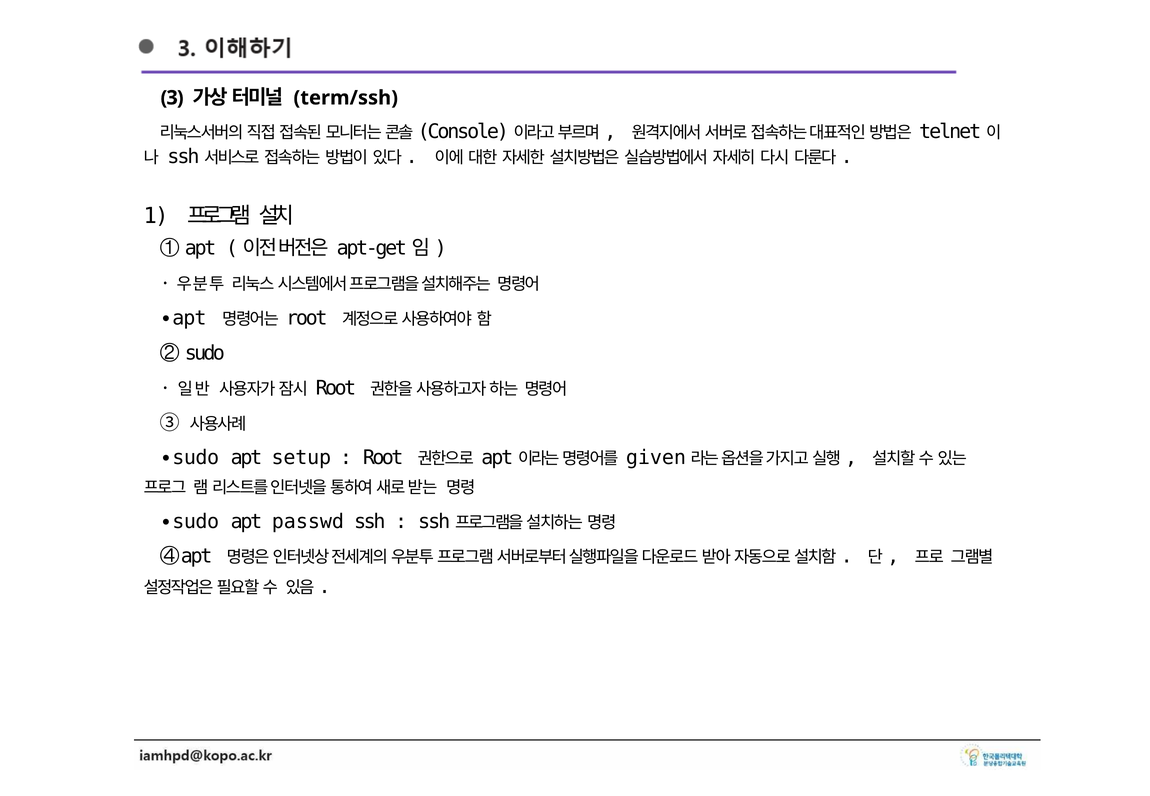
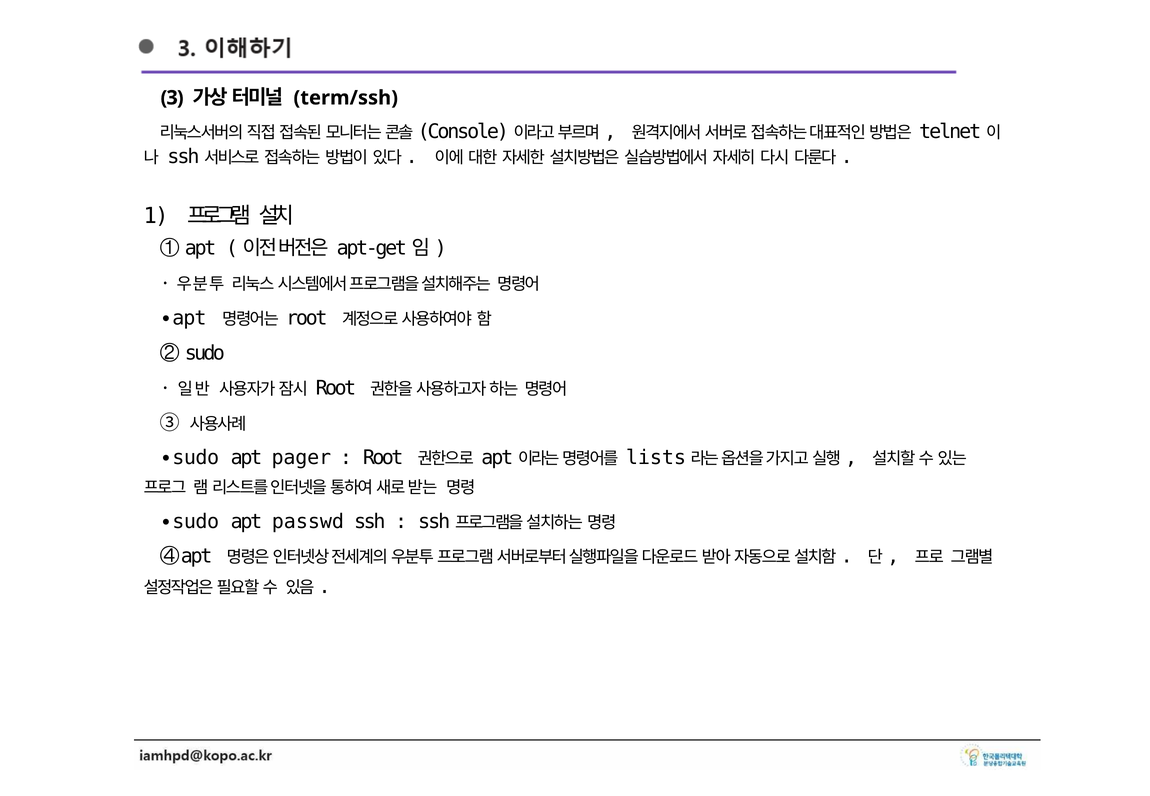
setup: setup -> pager
given: given -> lists
